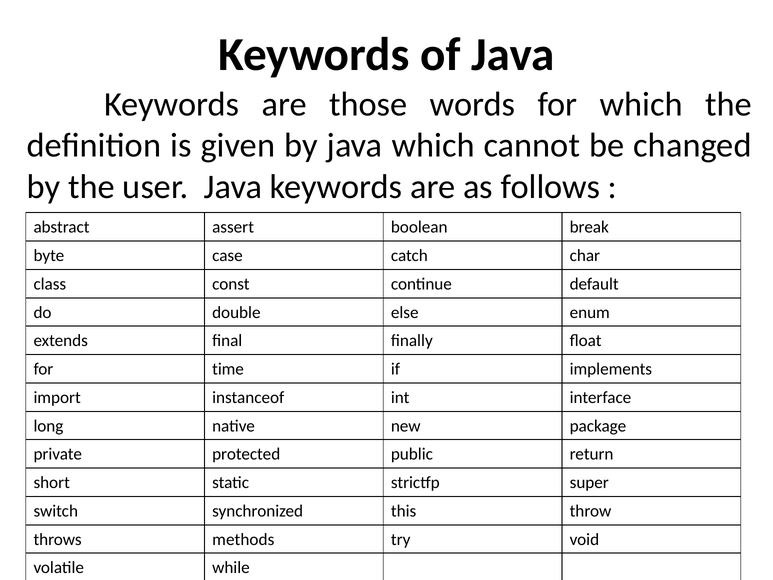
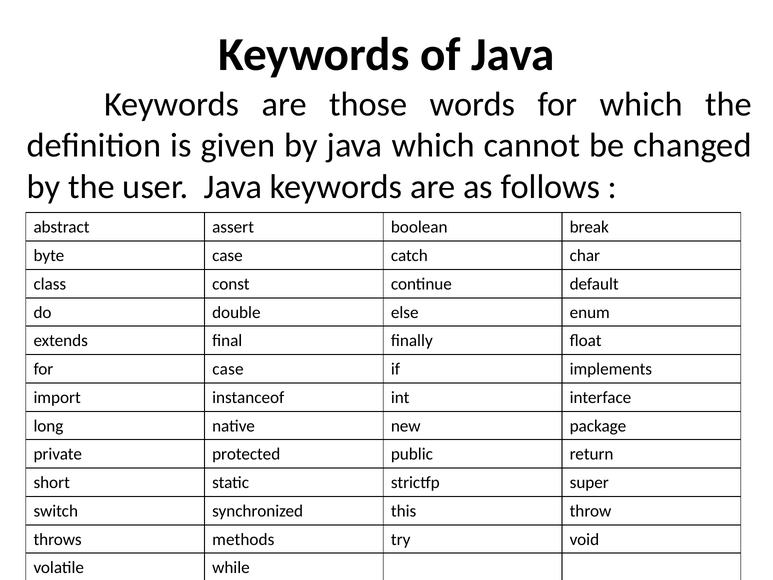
for time: time -> case
